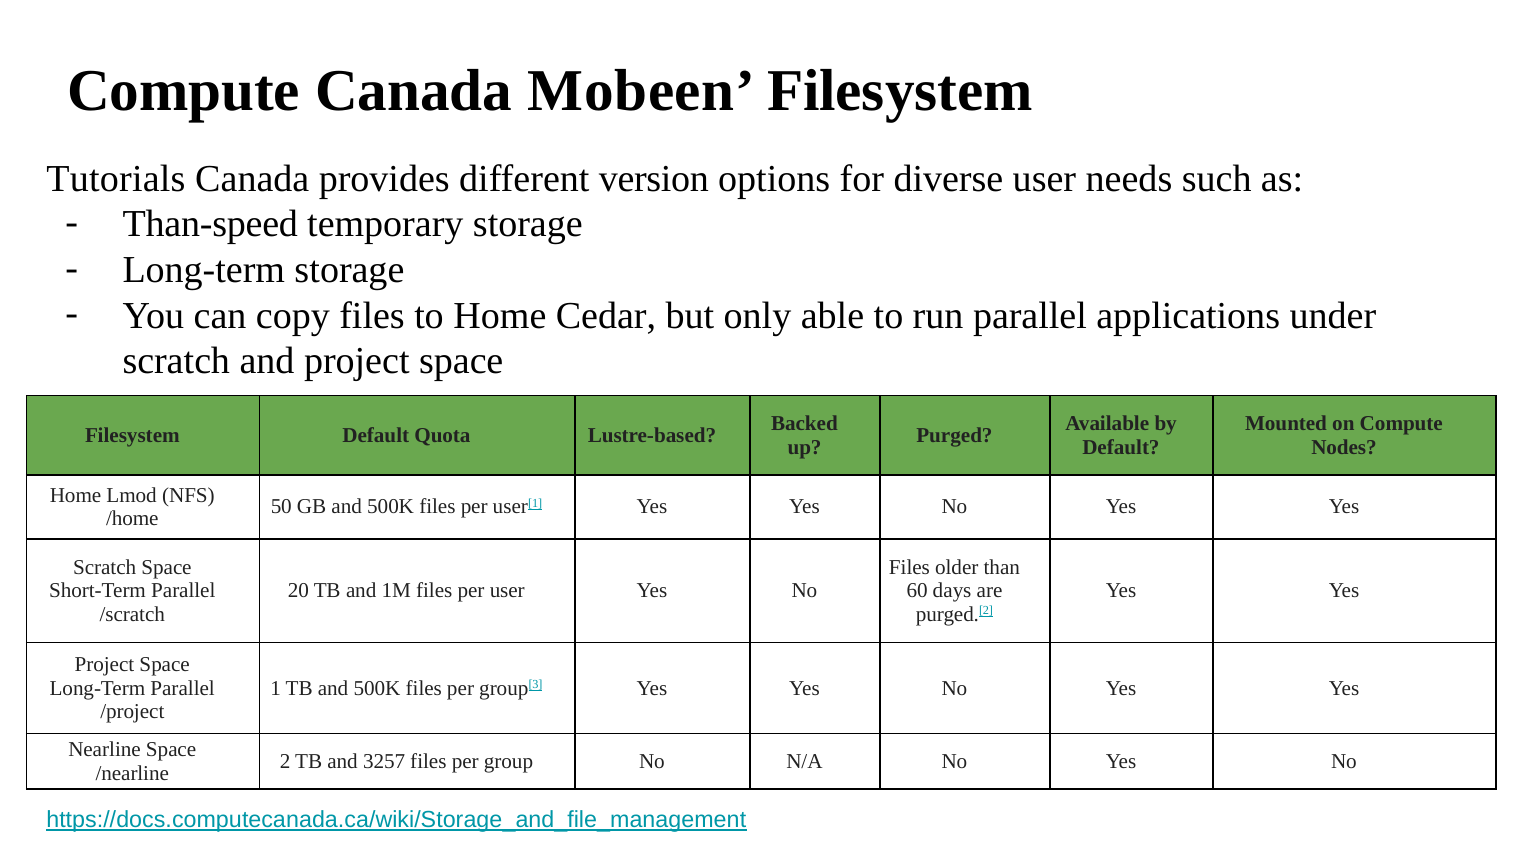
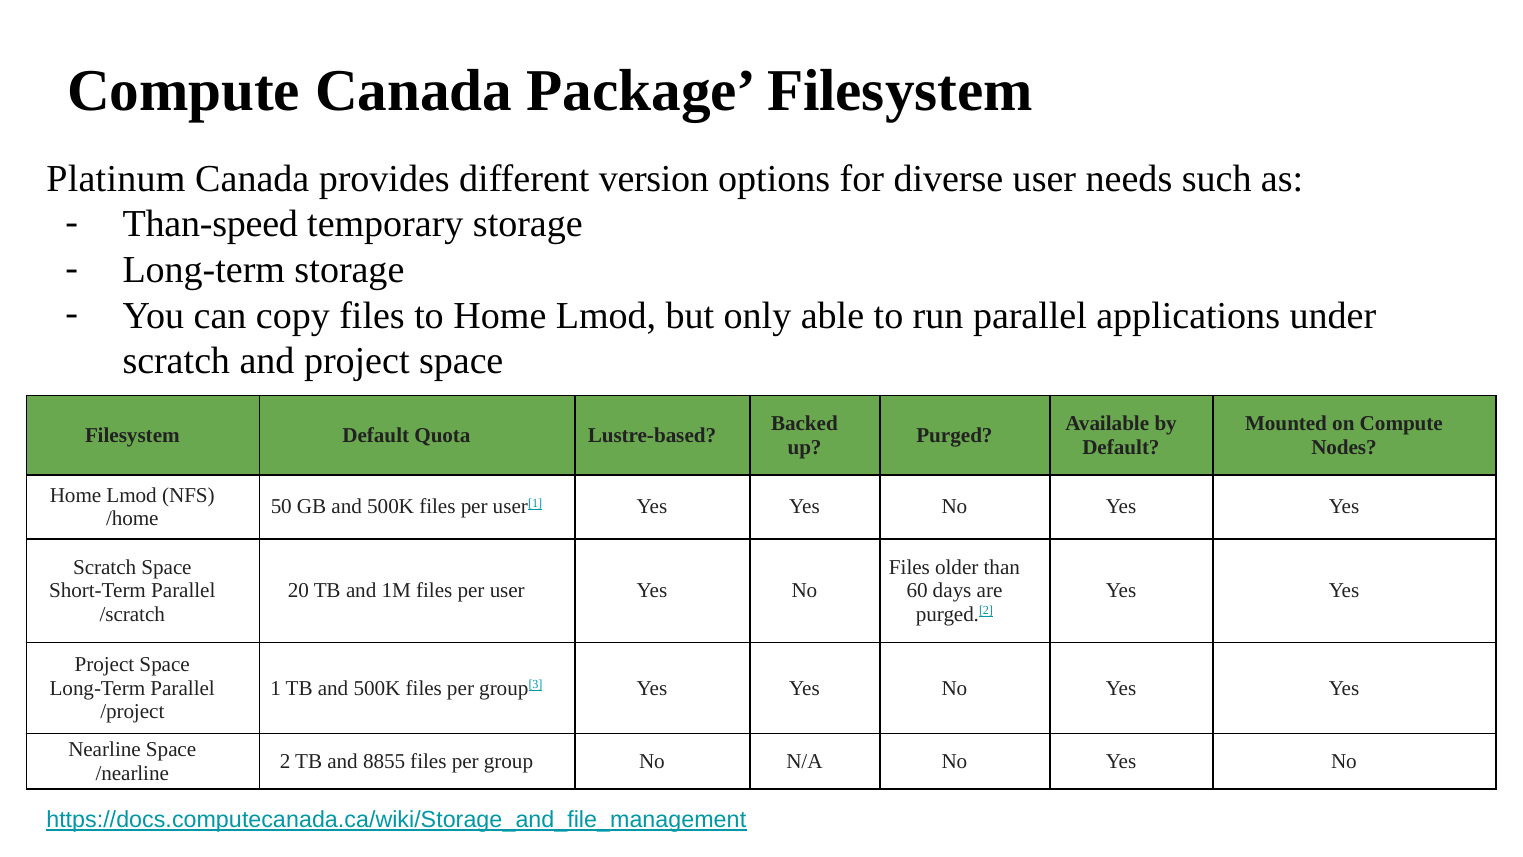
Mobeen: Mobeen -> Package
Tutorials: Tutorials -> Platinum
to Home Cedar: Cedar -> Lmod
3257: 3257 -> 8855
